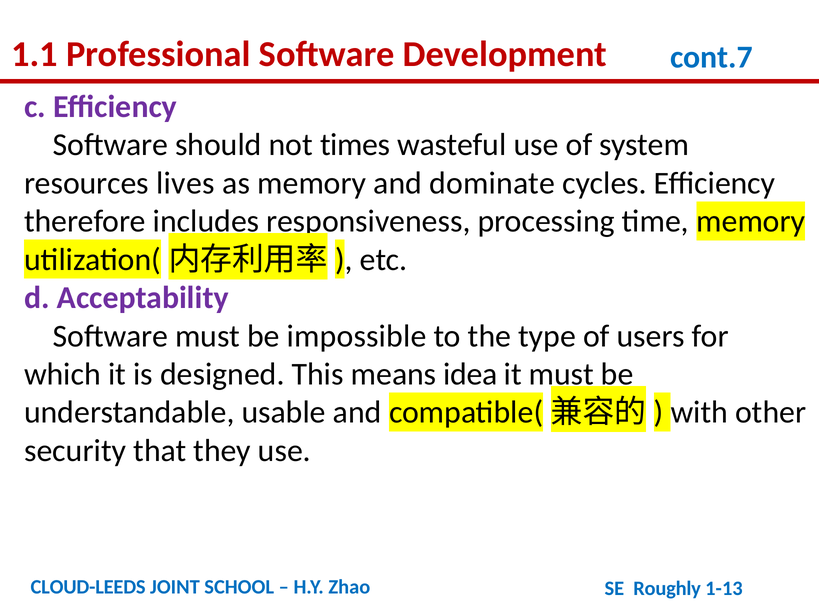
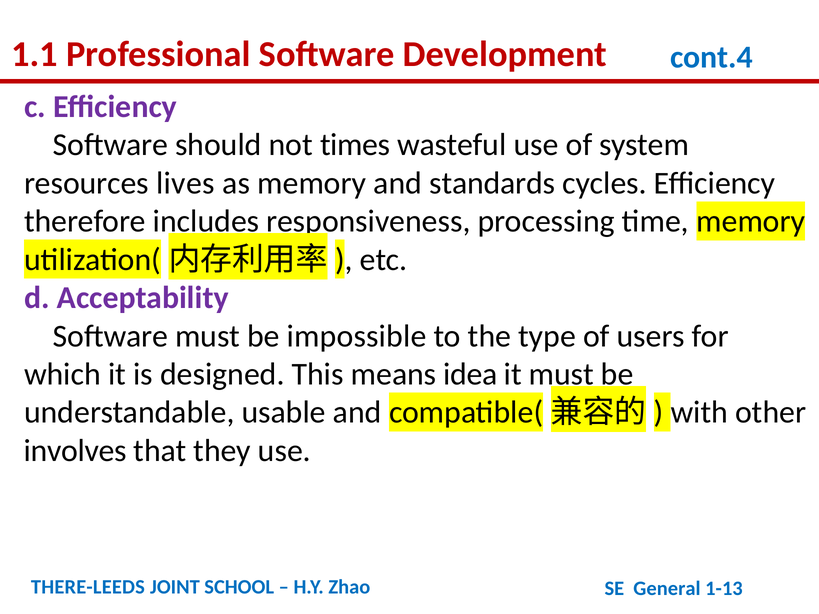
cont.7: cont.7 -> cont.4
dominate: dominate -> standards
security: security -> involves
CLOUD-LEEDS: CLOUD-LEEDS -> THERE-LEEDS
Roughly: Roughly -> General
